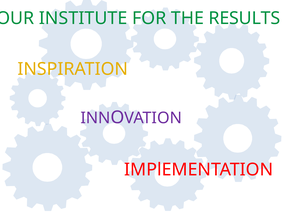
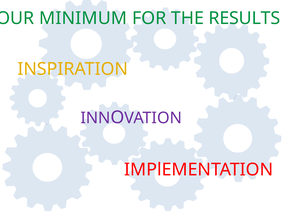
INSTITUTE: INSTITUTE -> MINIMUM
